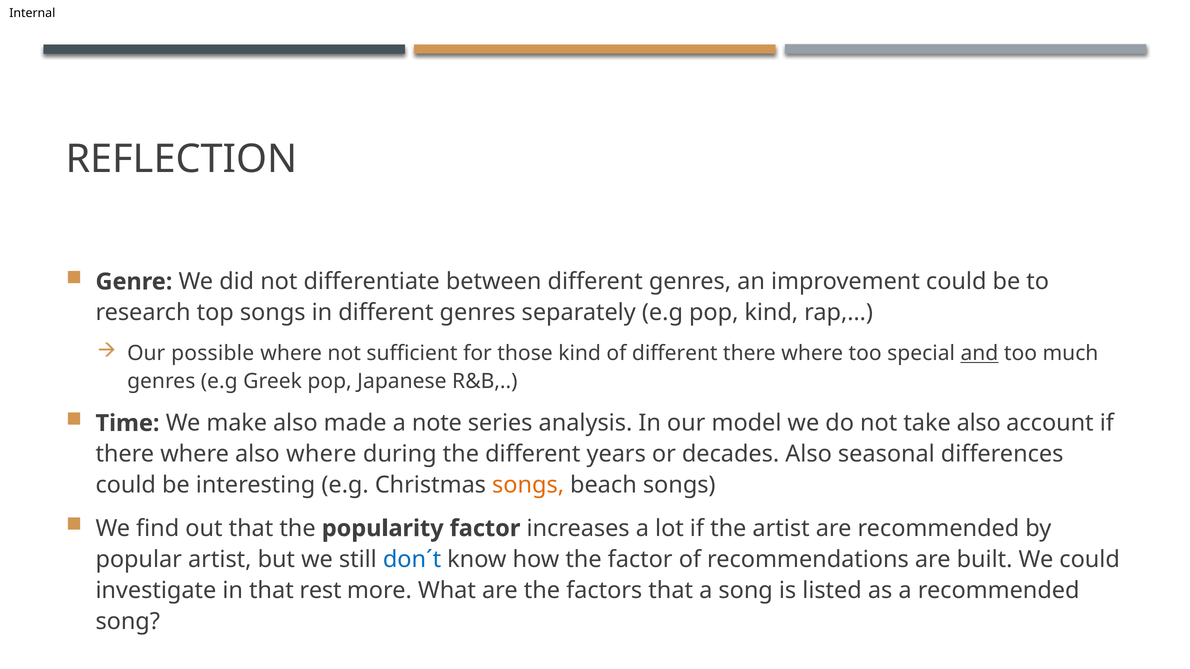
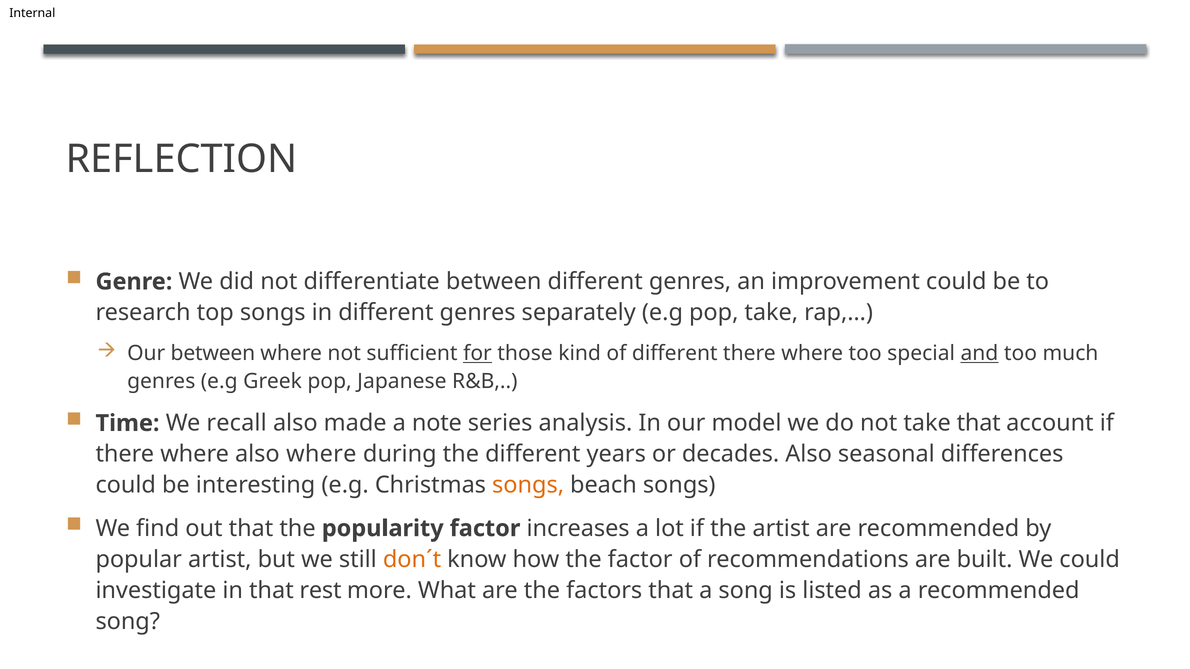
pop kind: kind -> take
Our possible: possible -> between
for underline: none -> present
make: make -> recall
take also: also -> that
don´t colour: blue -> orange
